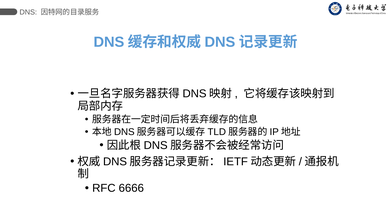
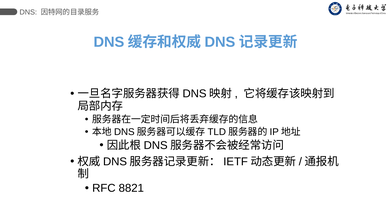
6666: 6666 -> 8821
